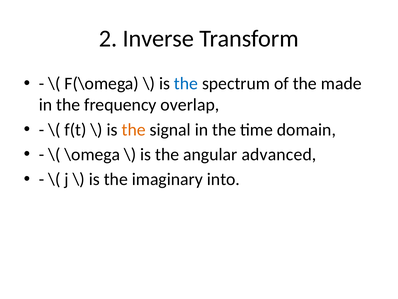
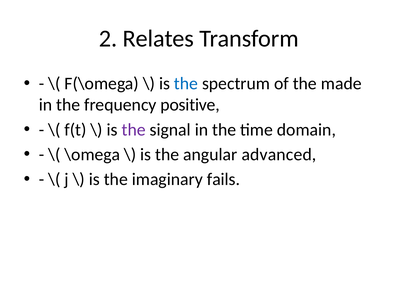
Inverse: Inverse -> Relates
overlap: overlap -> positive
the at (134, 129) colour: orange -> purple
into: into -> fails
